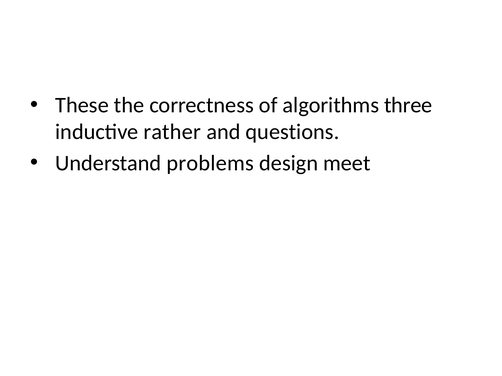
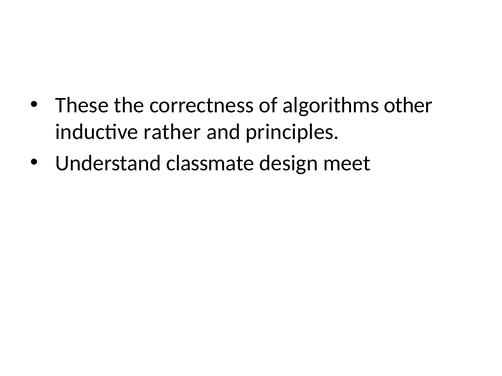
three: three -> other
questions: questions -> principles
problems: problems -> classmate
